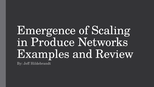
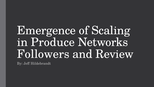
Examples: Examples -> Followers
